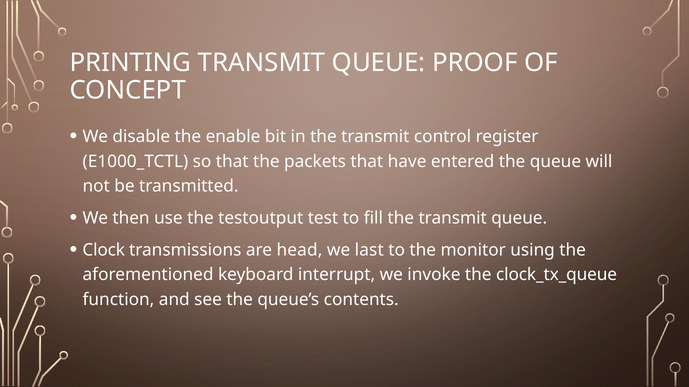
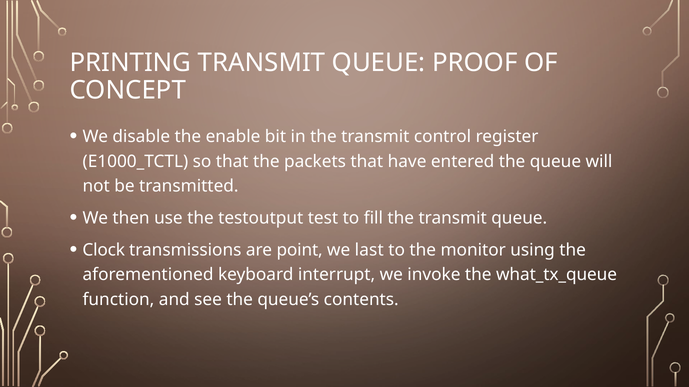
head: head -> point
clock_tx_queue: clock_tx_queue -> what_tx_queue
